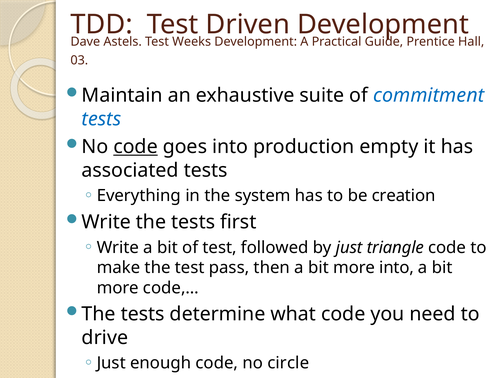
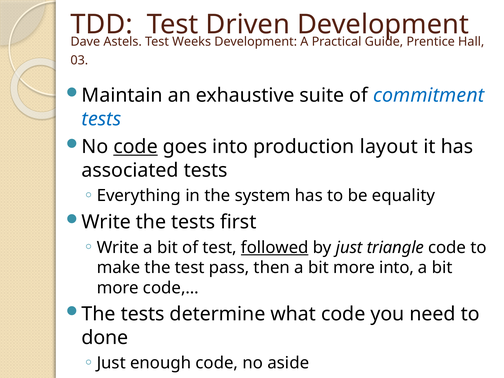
empty: empty -> layout
creation: creation -> equality
followed underline: none -> present
drive: drive -> done
circle: circle -> aside
